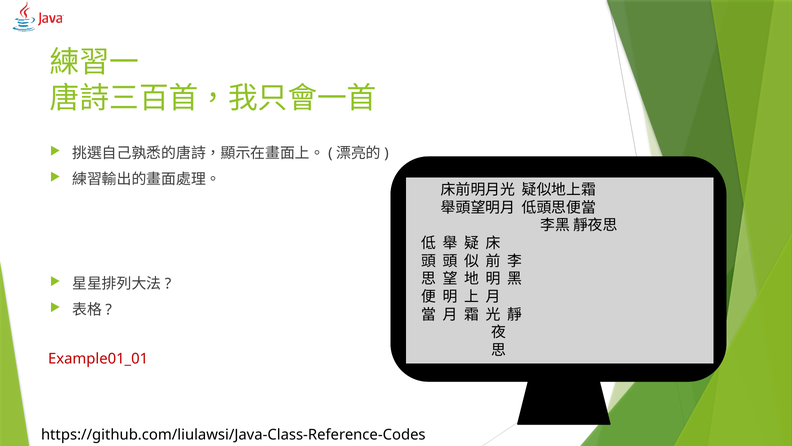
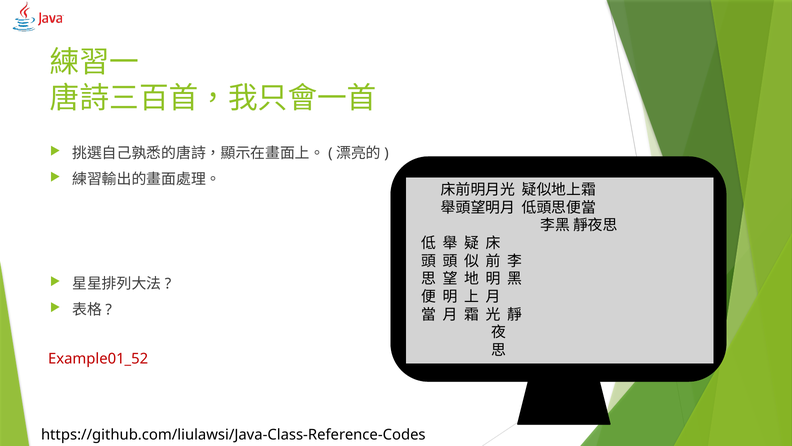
Example01_01: Example01_01 -> Example01_52
